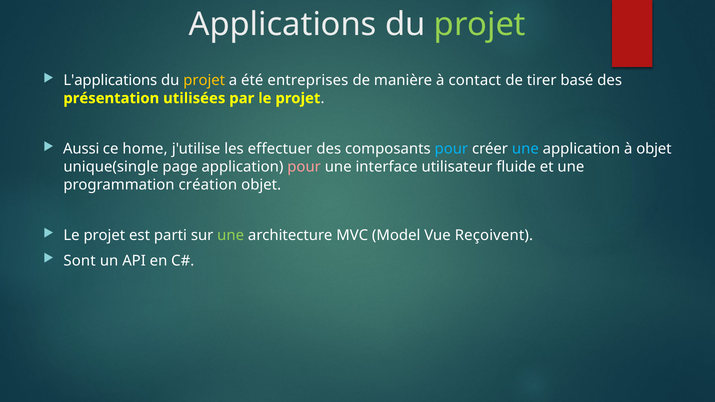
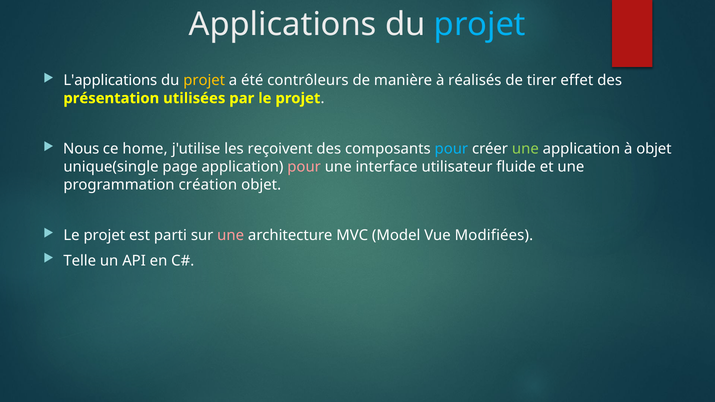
projet at (480, 25) colour: light green -> light blue
entreprises: entreprises -> contrôleurs
contact: contact -> réalisés
basé: basé -> effet
Aussi: Aussi -> Nous
effectuer: effectuer -> reçoivent
une at (525, 149) colour: light blue -> light green
une at (231, 235) colour: light green -> pink
Reçoivent: Reçoivent -> Modifiées
Sont: Sont -> Telle
